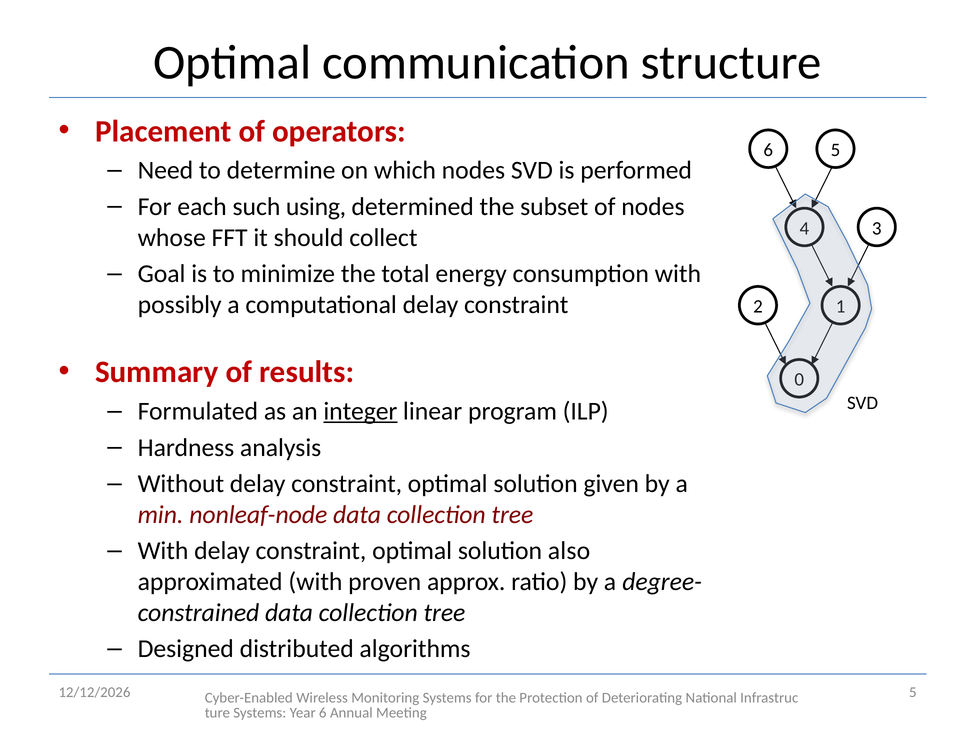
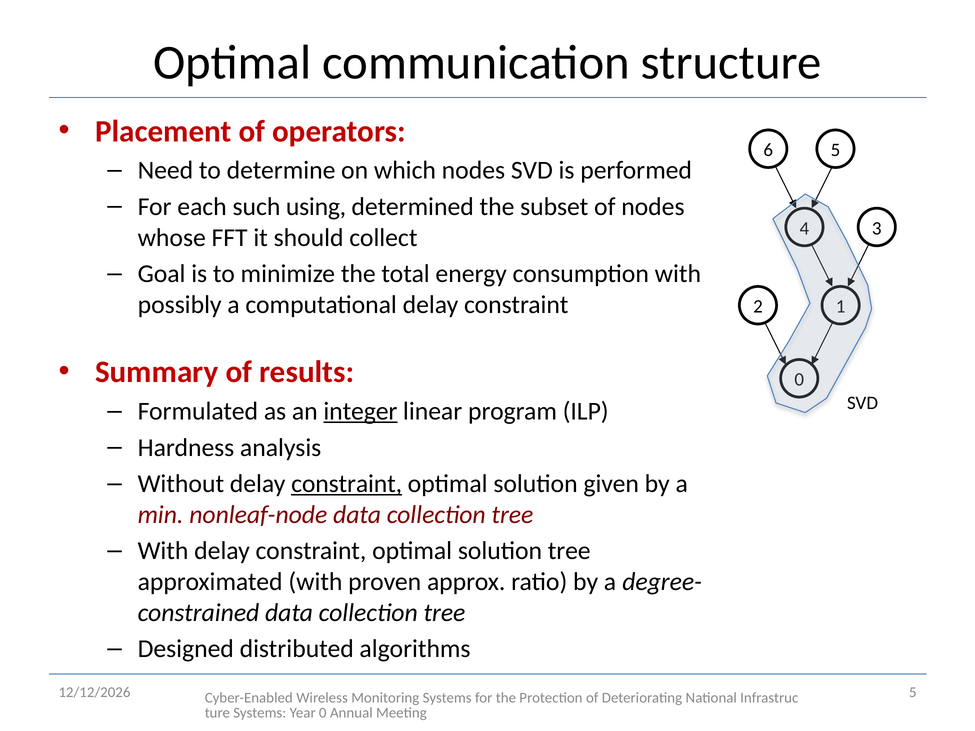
constraint at (347, 484) underline: none -> present
solution also: also -> tree
Year 6: 6 -> 0
